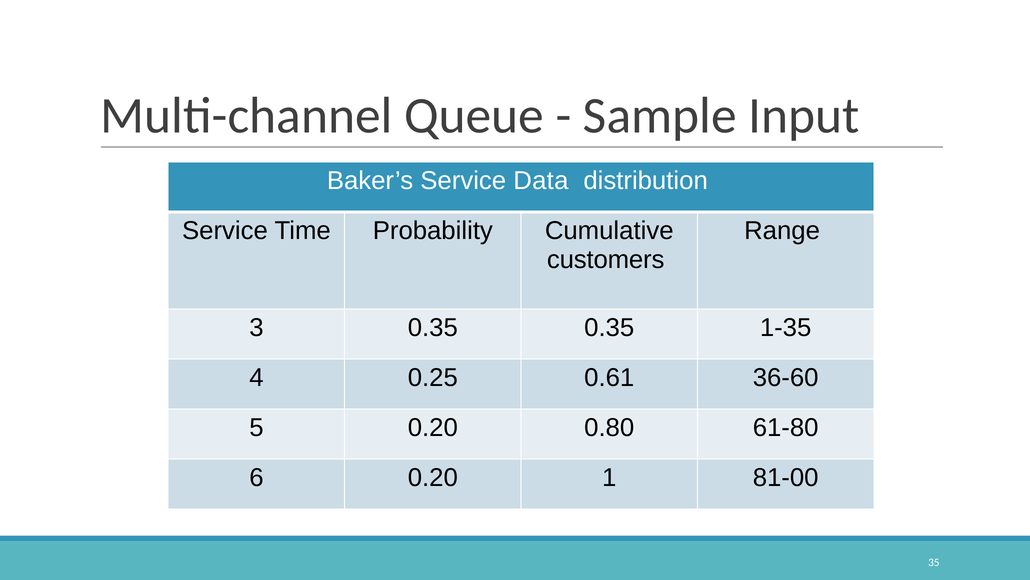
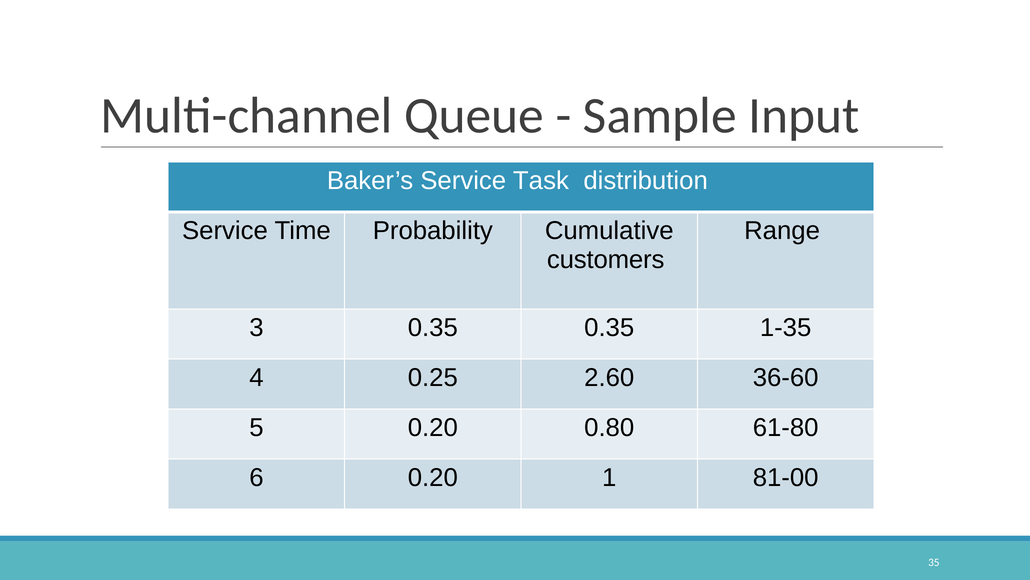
Data: Data -> Task
0.61: 0.61 -> 2.60
